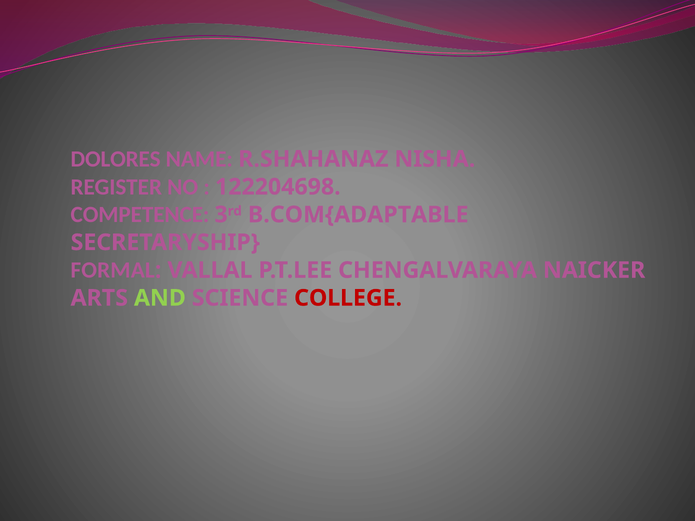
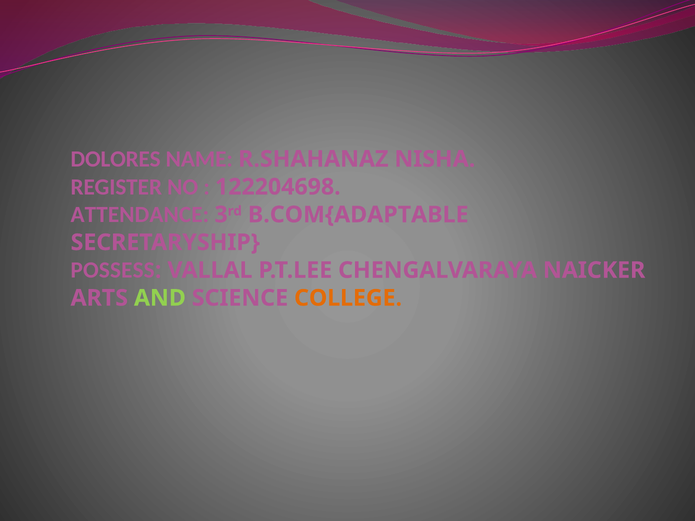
COMPETENCE: COMPETENCE -> ATTENDANCE
FORMAL: FORMAL -> POSSESS
COLLEGE colour: red -> orange
